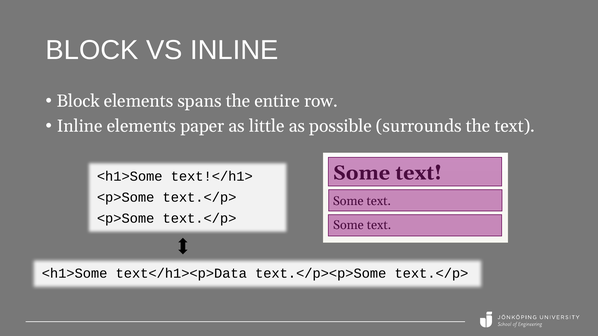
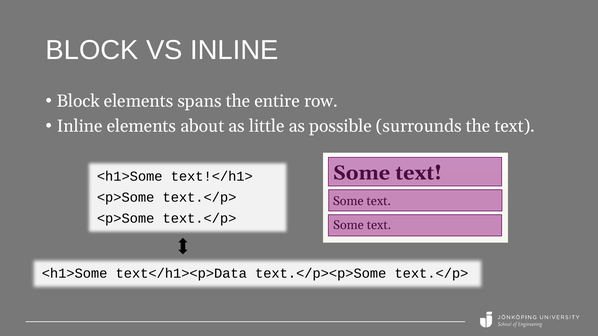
paper: paper -> about
